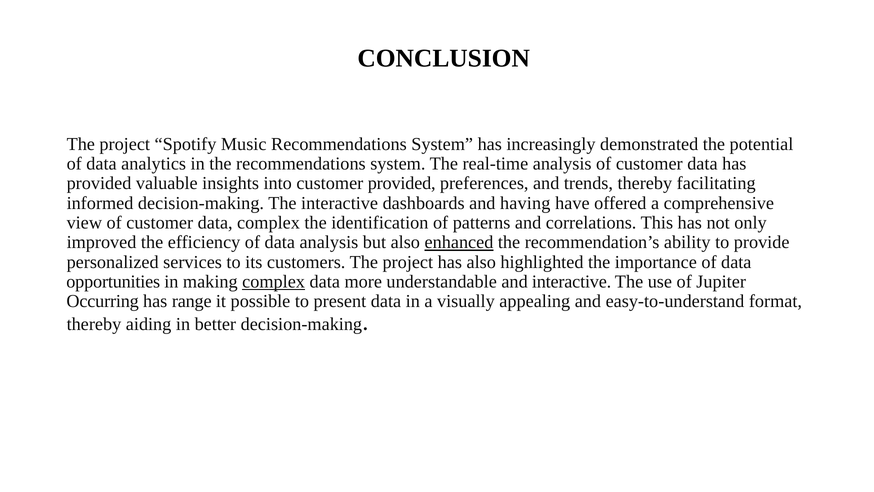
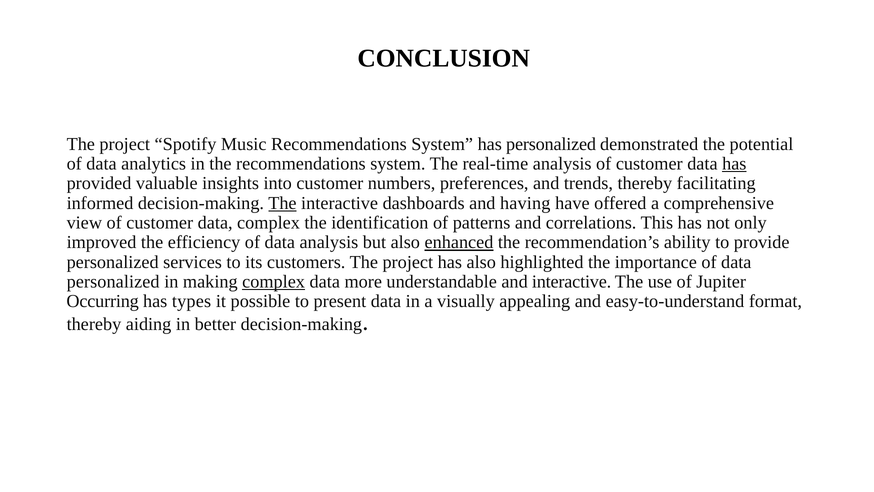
has increasingly: increasingly -> personalized
has at (734, 164) underline: none -> present
customer provided: provided -> numbers
The at (282, 203) underline: none -> present
opportunities at (113, 282): opportunities -> personalized
range: range -> types
